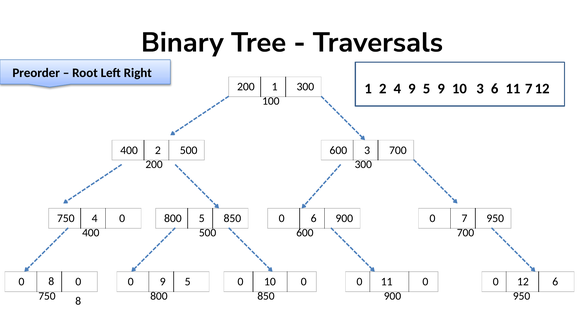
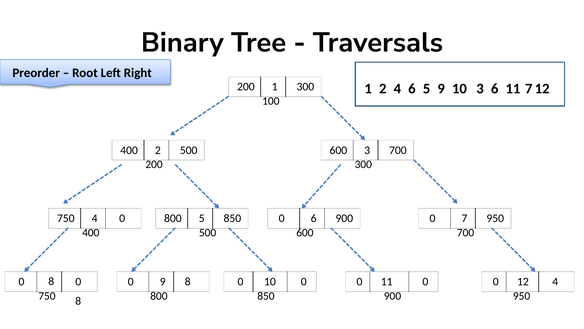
4 9: 9 -> 6
0 9 5: 5 -> 8
12 6: 6 -> 4
